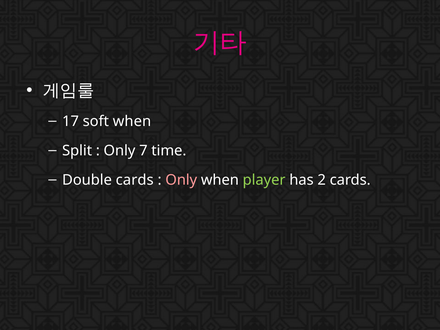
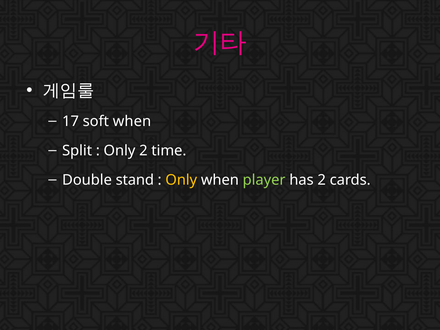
Only 7: 7 -> 2
Double cards: cards -> stand
Only at (181, 180) colour: pink -> yellow
